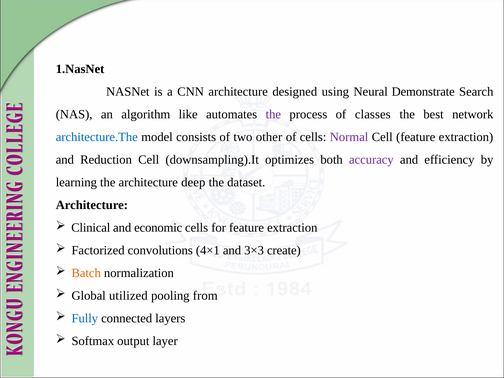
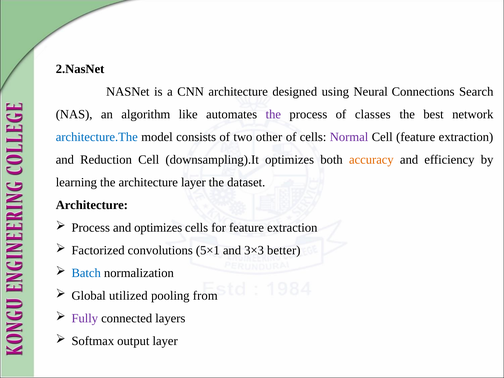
1.NasNet: 1.NasNet -> 2.NasNet
Demonstrate: Demonstrate -> Connections
accuracy colour: purple -> orange
architecture deep: deep -> layer
Clinical at (91, 228): Clinical -> Process
and economic: economic -> optimizes
4×1: 4×1 -> 5×1
create: create -> better
Batch colour: orange -> blue
Fully colour: blue -> purple
